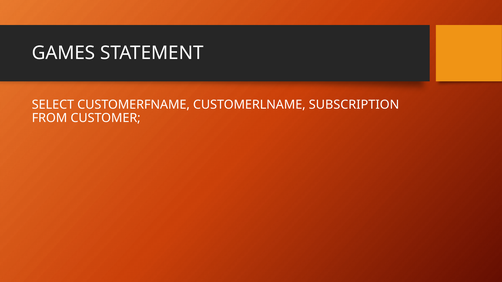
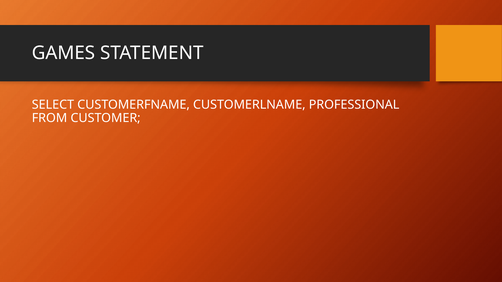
SUBSCRIPTION: SUBSCRIPTION -> PROFESSIONAL
